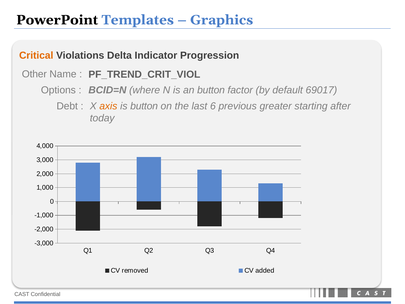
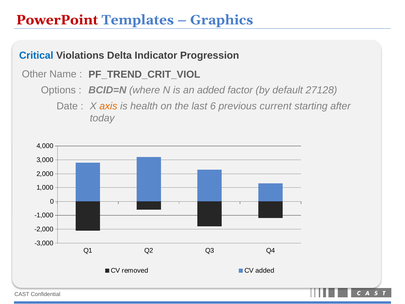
PowerPoint colour: black -> red
Critical colour: orange -> blue
an button: button -> added
69017: 69017 -> 27128
Debt: Debt -> Date
is button: button -> health
greater: greater -> current
